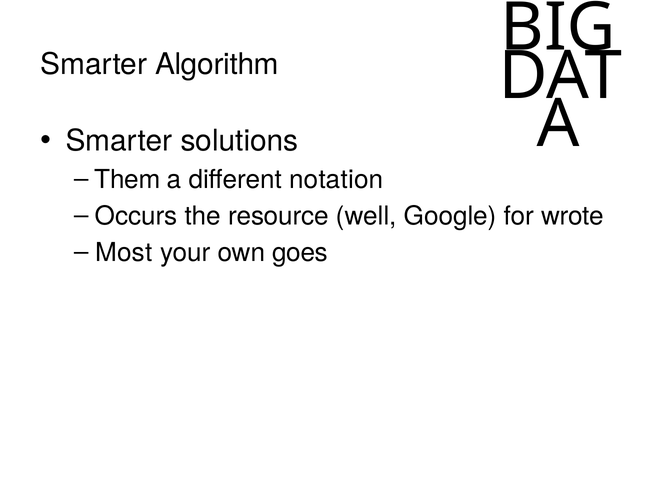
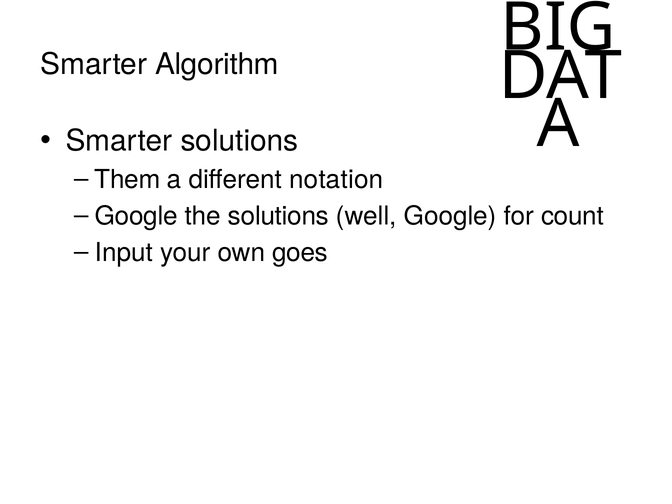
Occurs at (136, 216): Occurs -> Google
the resource: resource -> solutions
wrote: wrote -> count
Most: Most -> Input
